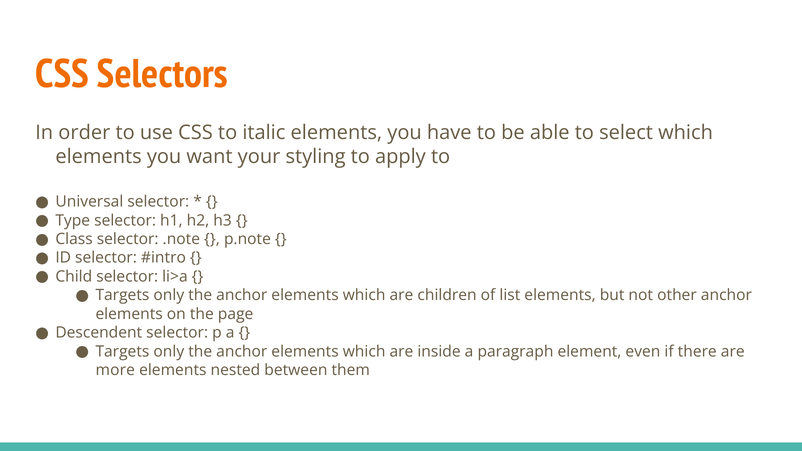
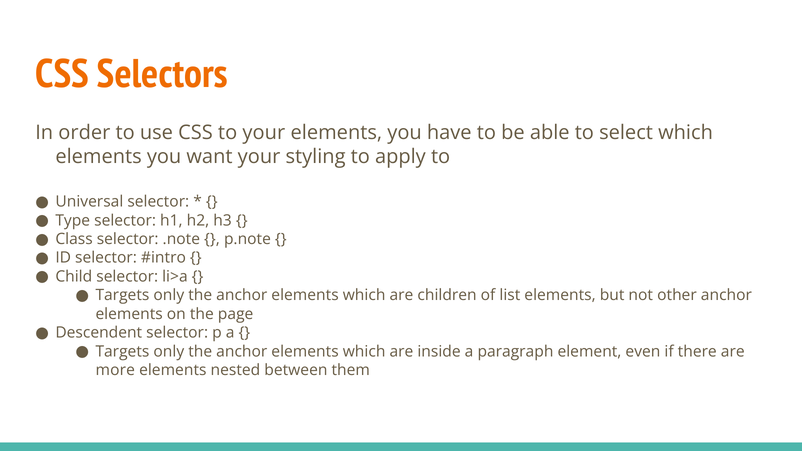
to italic: italic -> your
